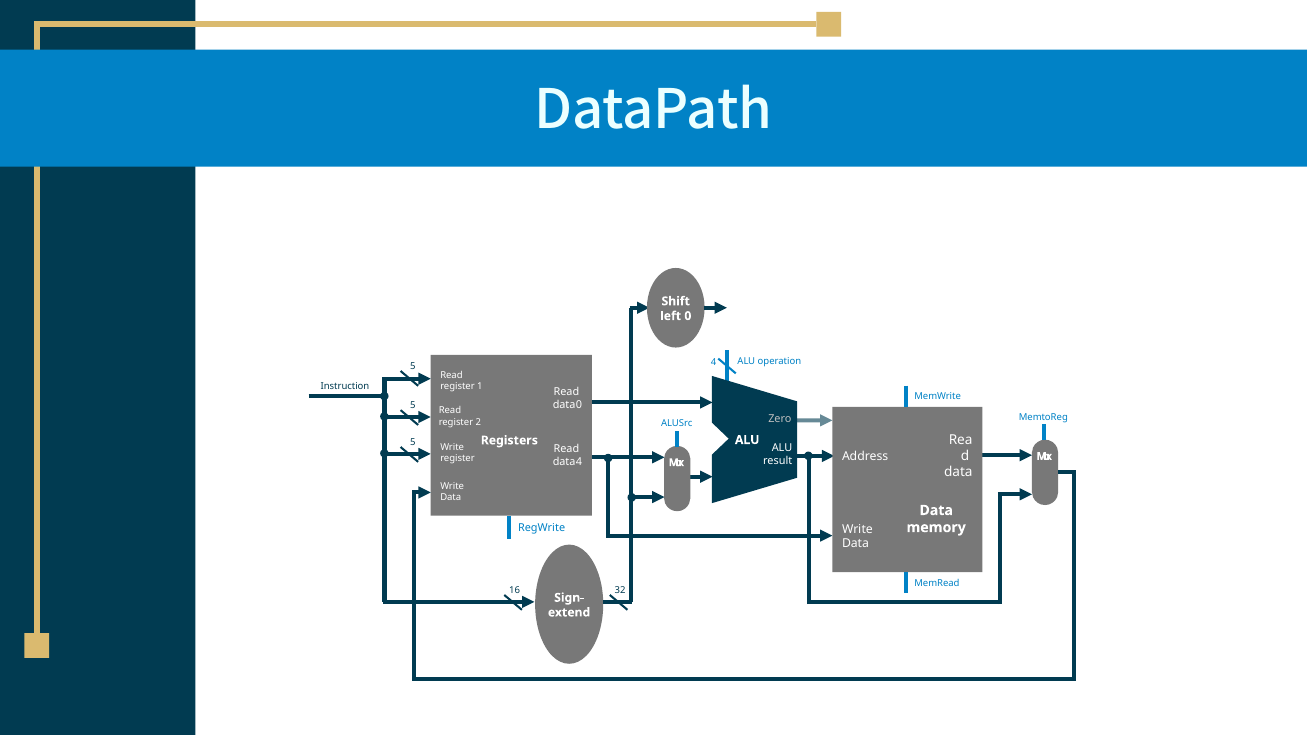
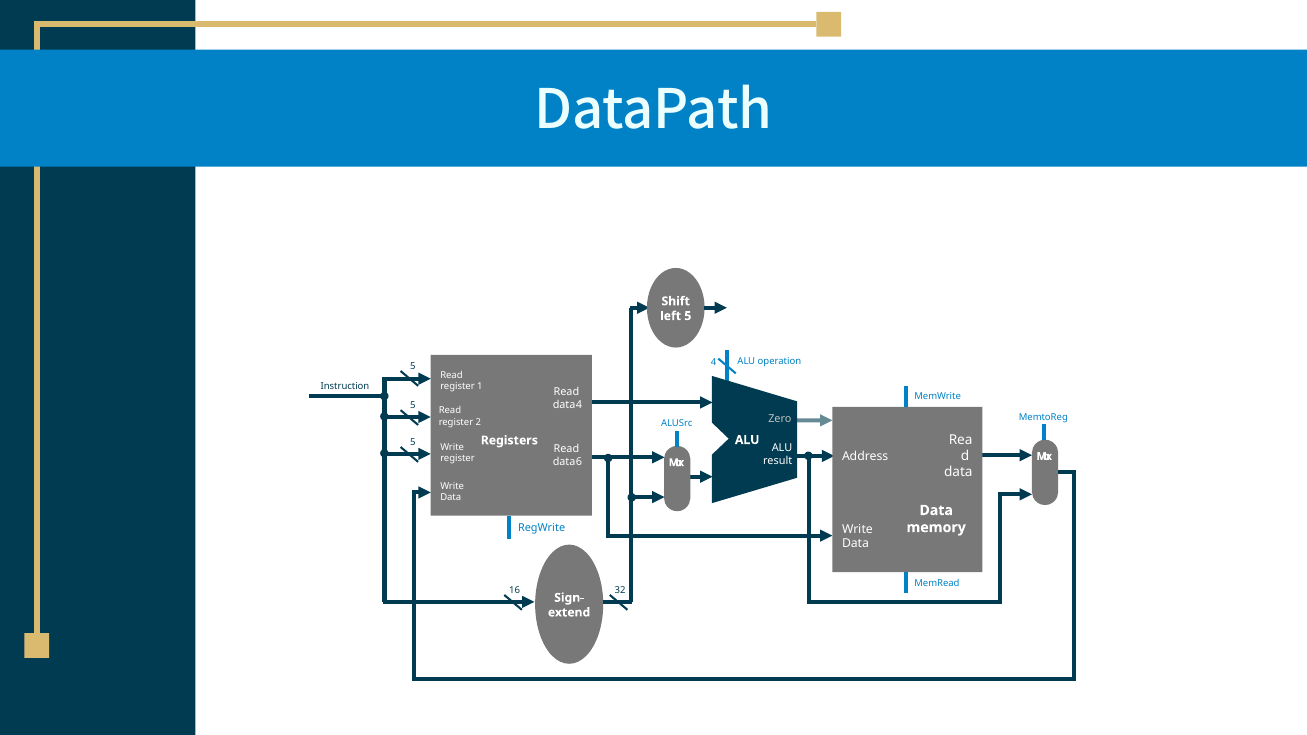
left 0: 0 -> 5
data 0: 0 -> 4
data 4: 4 -> 6
